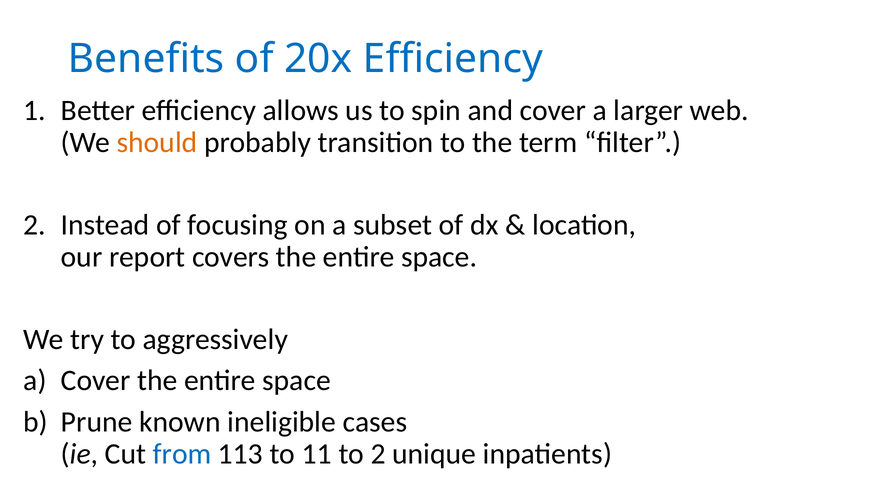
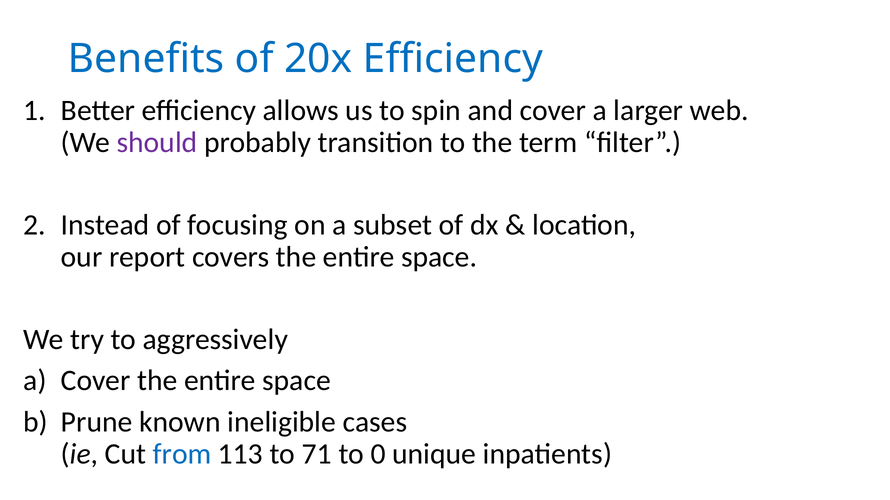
should colour: orange -> purple
11: 11 -> 71
to 2: 2 -> 0
